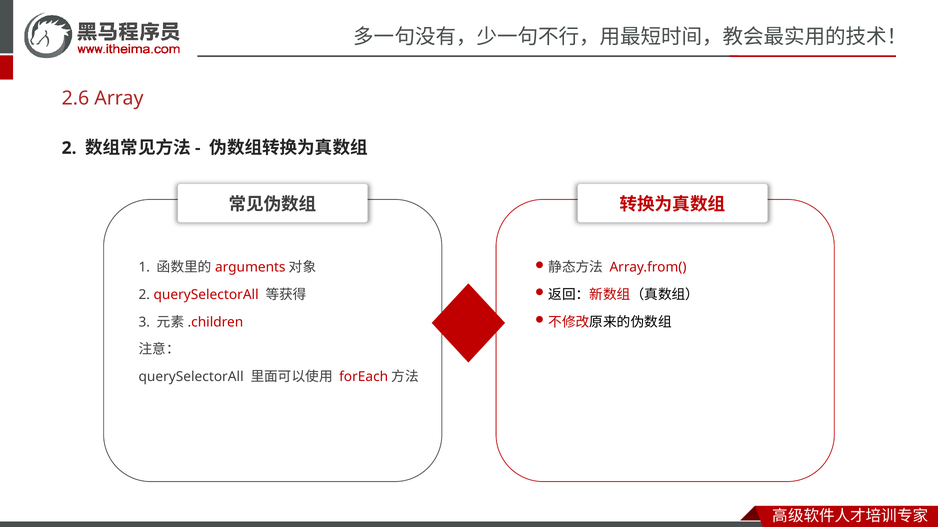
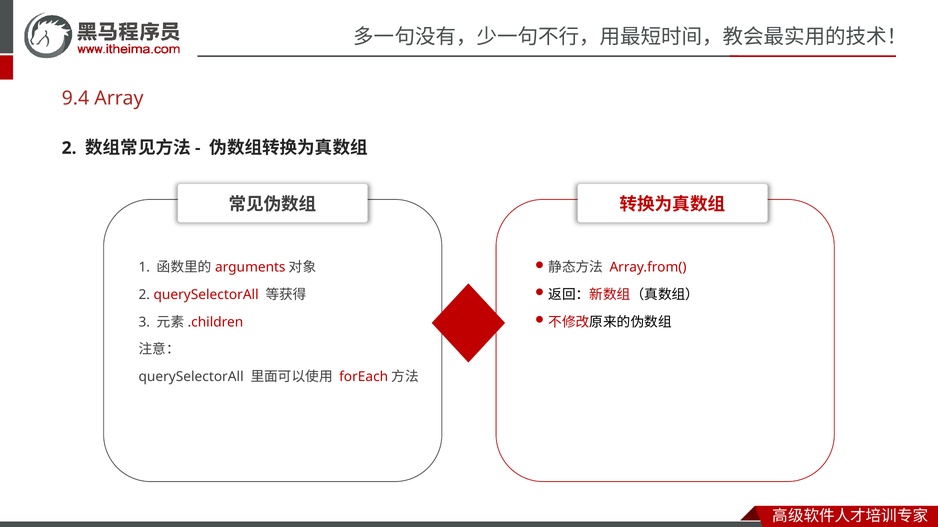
2.6: 2.6 -> 9.4
